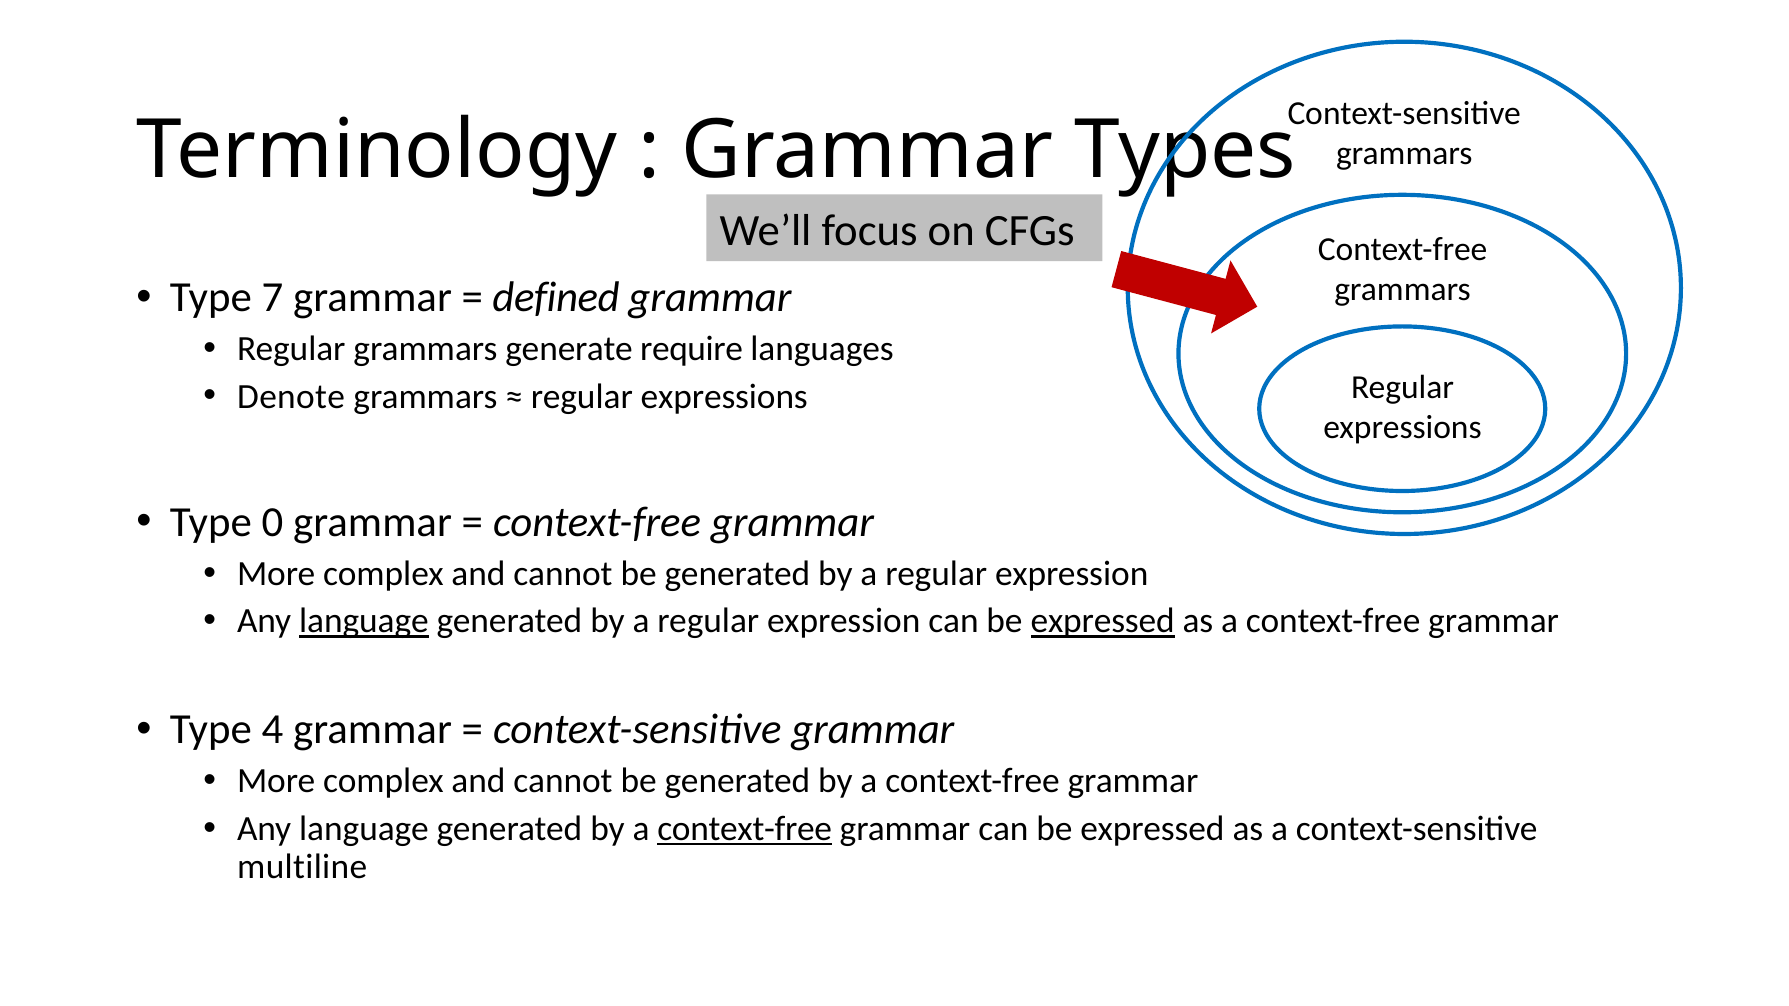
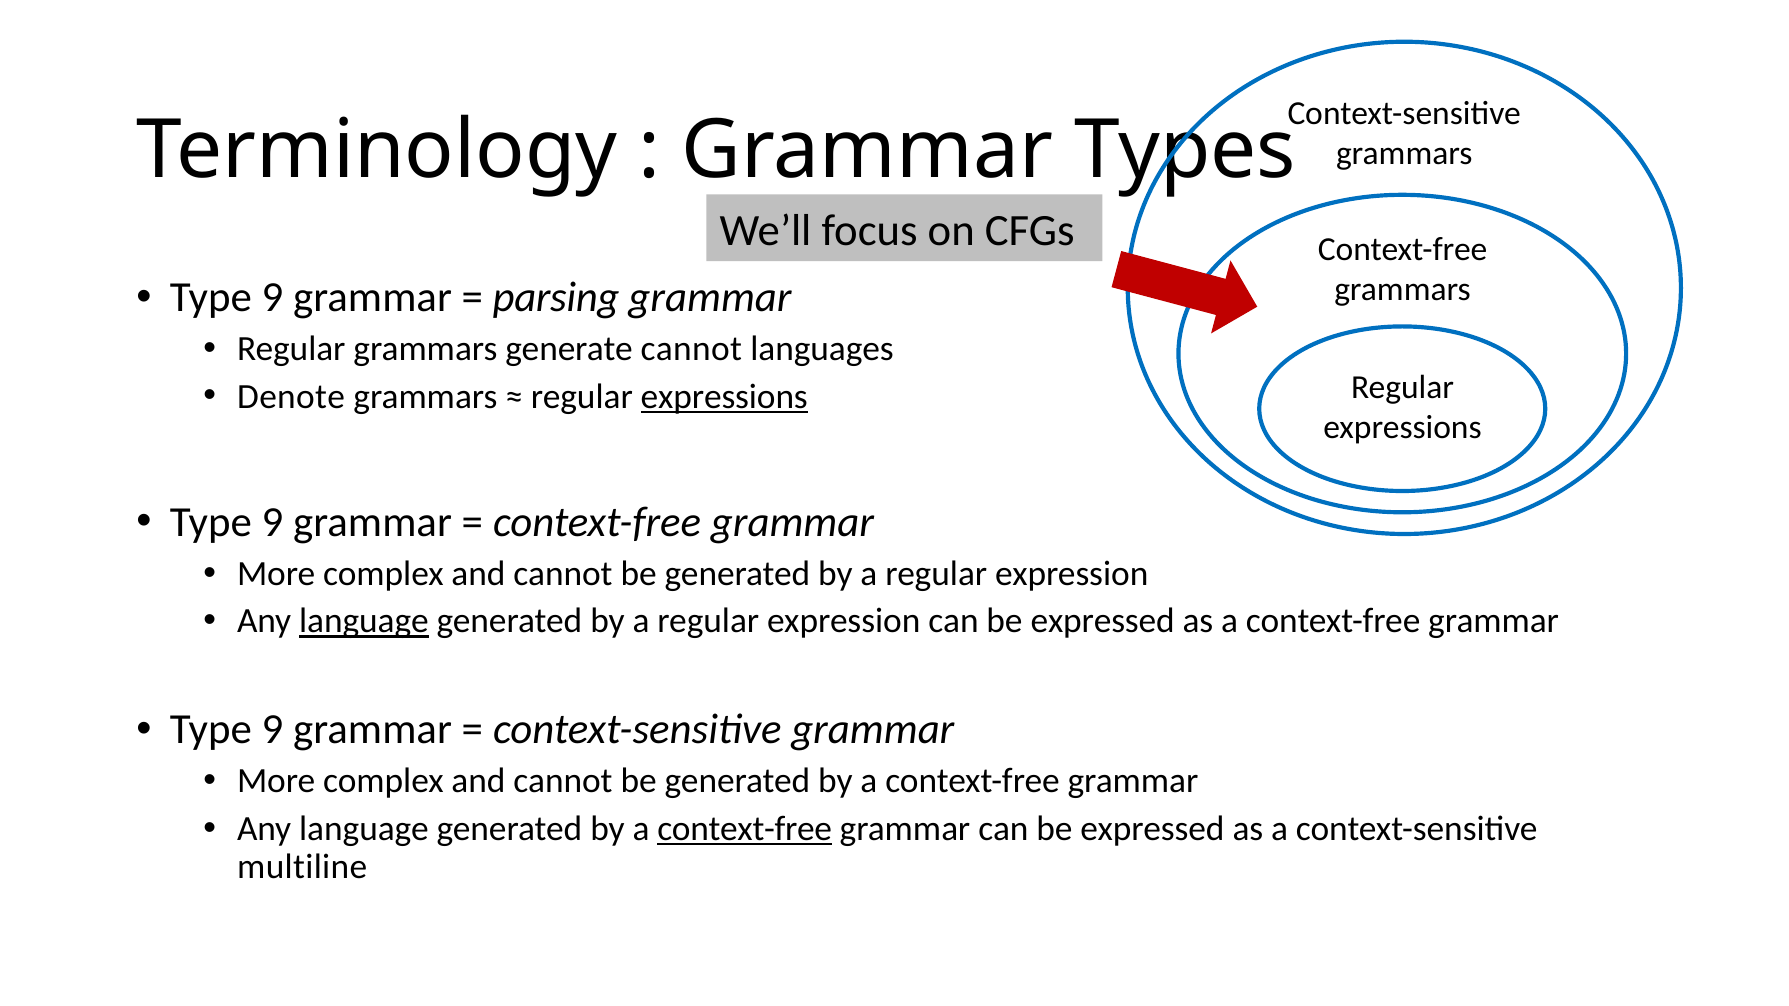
7 at (273, 297): 7 -> 9
defined: defined -> parsing
generate require: require -> cannot
expressions at (724, 397) underline: none -> present
0 at (273, 522): 0 -> 9
expressed at (1103, 621) underline: present -> none
4 at (273, 730): 4 -> 9
